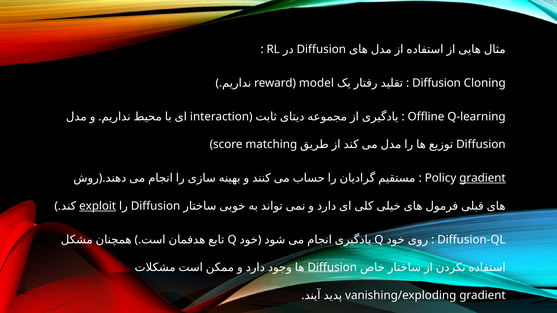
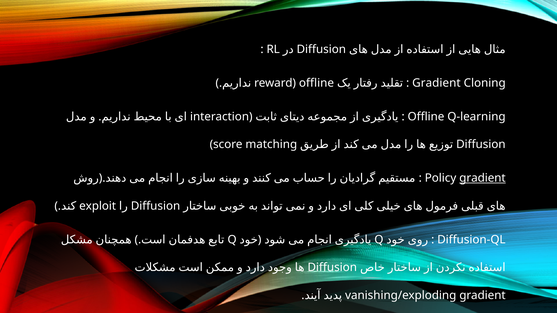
model at (316, 83): model -> offline
Diffusion at (437, 83): Diffusion -> Gradient
exploit underline: present -> none
